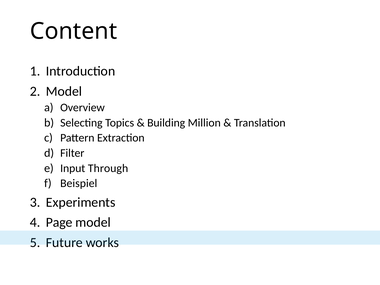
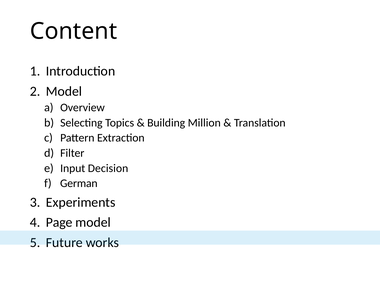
Through: Through -> Decision
Beispiel: Beispiel -> German
